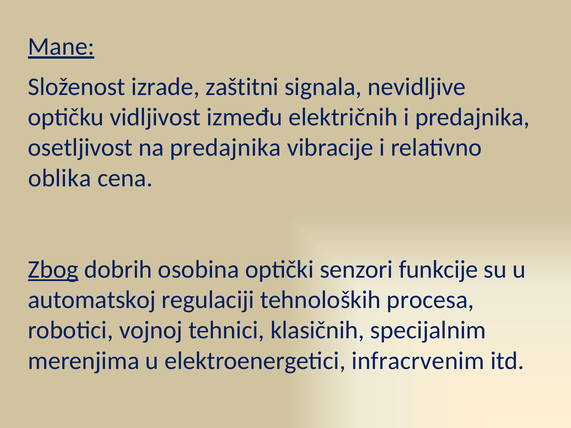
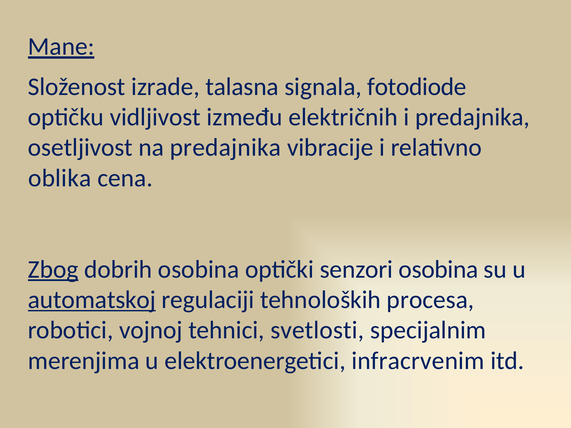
zaštitni: zaštitni -> talasna
nevidljive: nevidljive -> fotodiode
senzori funkcije: funkcije -> osobina
automatskoj underline: none -> present
klasičnih: klasičnih -> svetlosti
